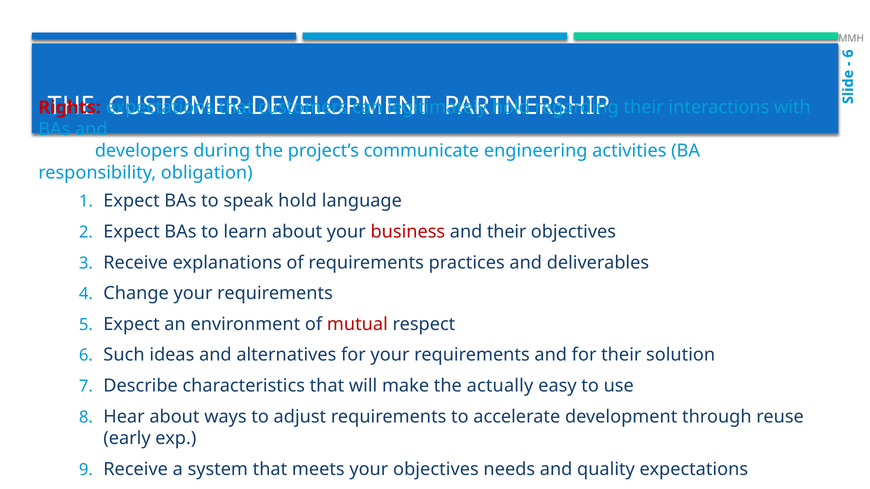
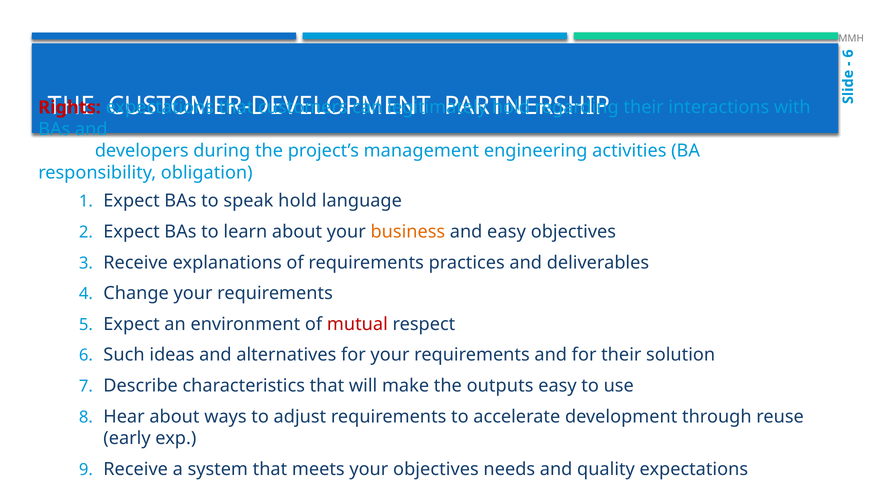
communicate: communicate -> management
business colour: red -> orange
and their: their -> easy
actually: actually -> outputs
